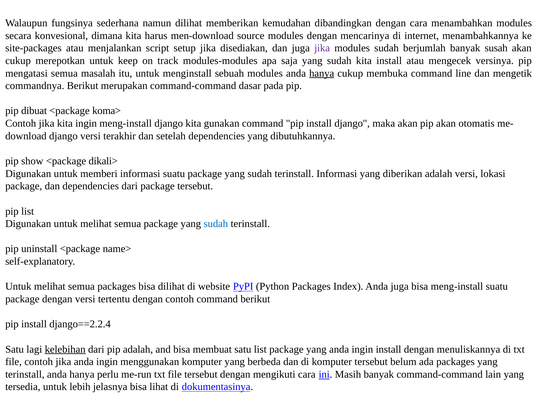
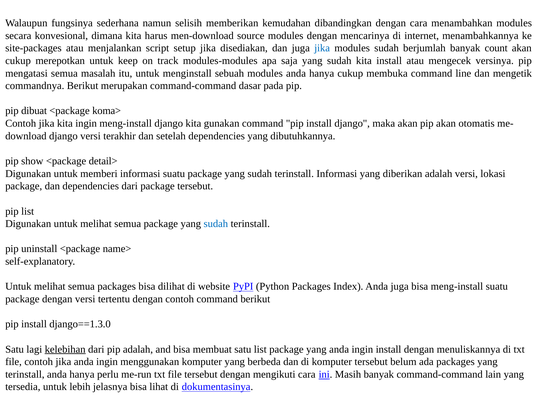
namun dilihat: dilihat -> selisih
jika at (322, 48) colour: purple -> blue
susah: susah -> count
hanya at (322, 73) underline: present -> none
dikali>: dikali> -> detail>
django==2.2.4: django==2.2.4 -> django==1.3.0
